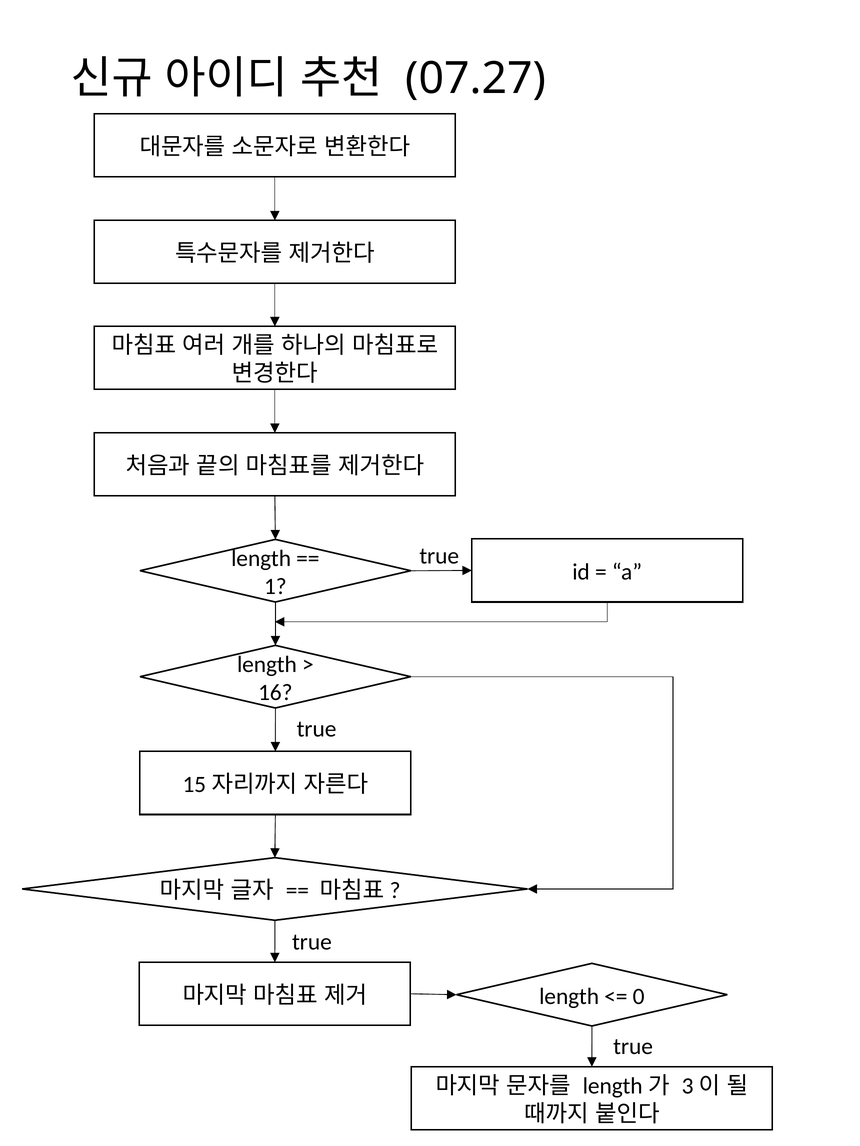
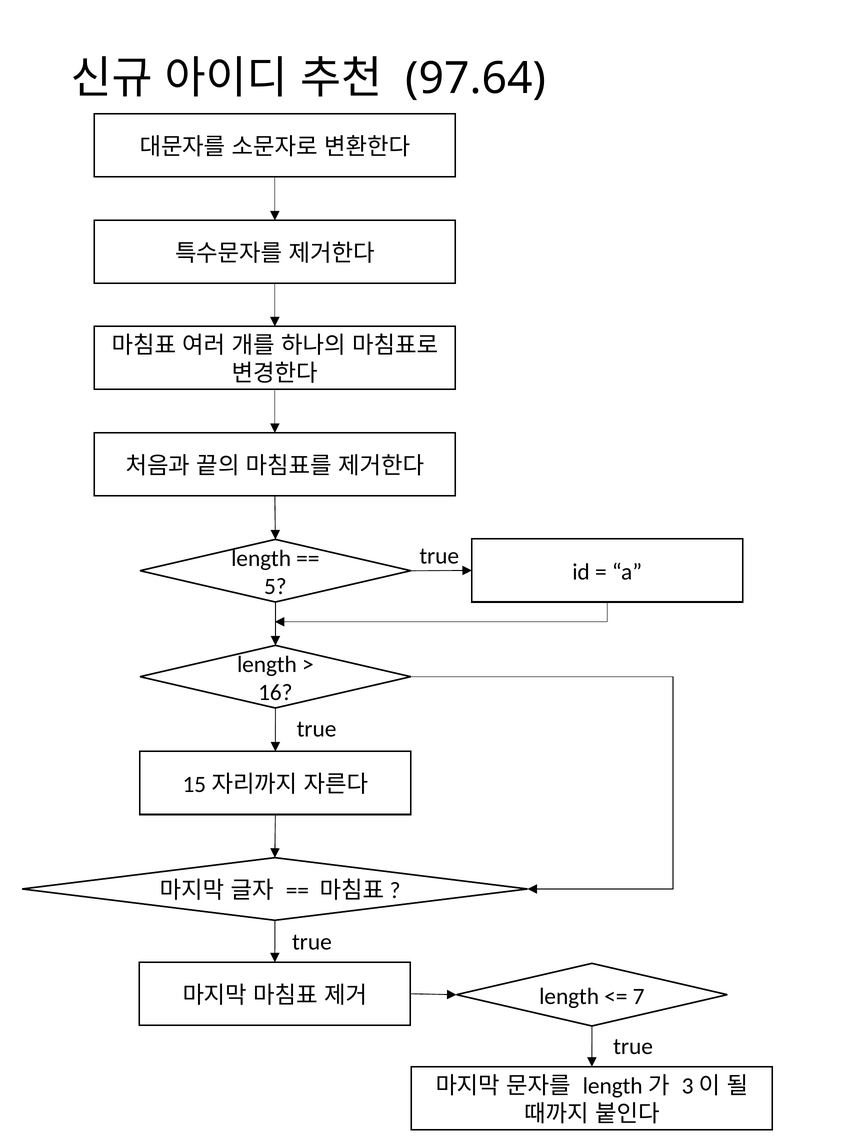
07.27: 07.27 -> 97.64
1: 1 -> 5
0: 0 -> 7
